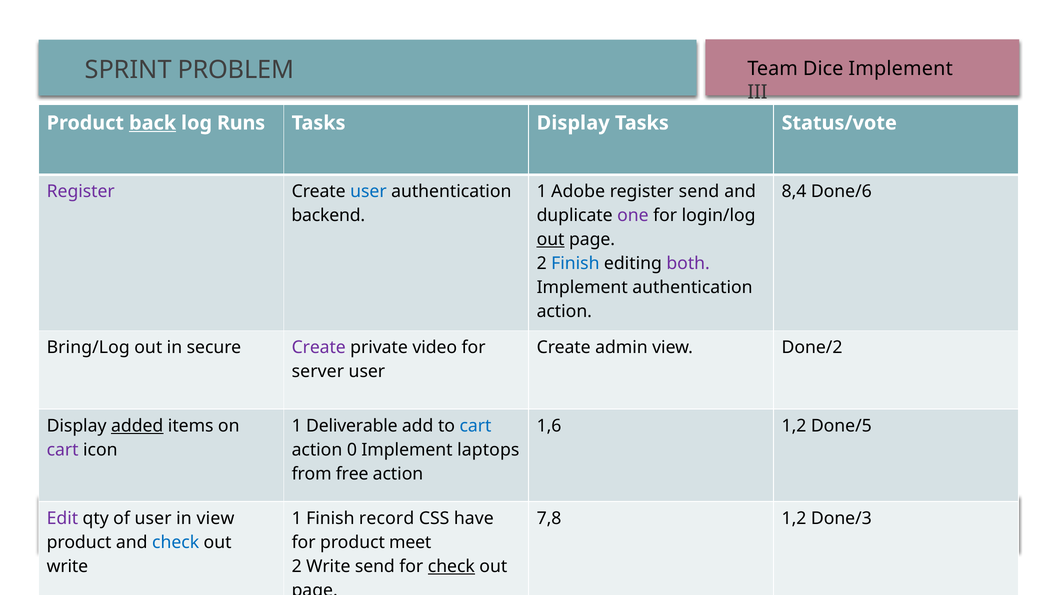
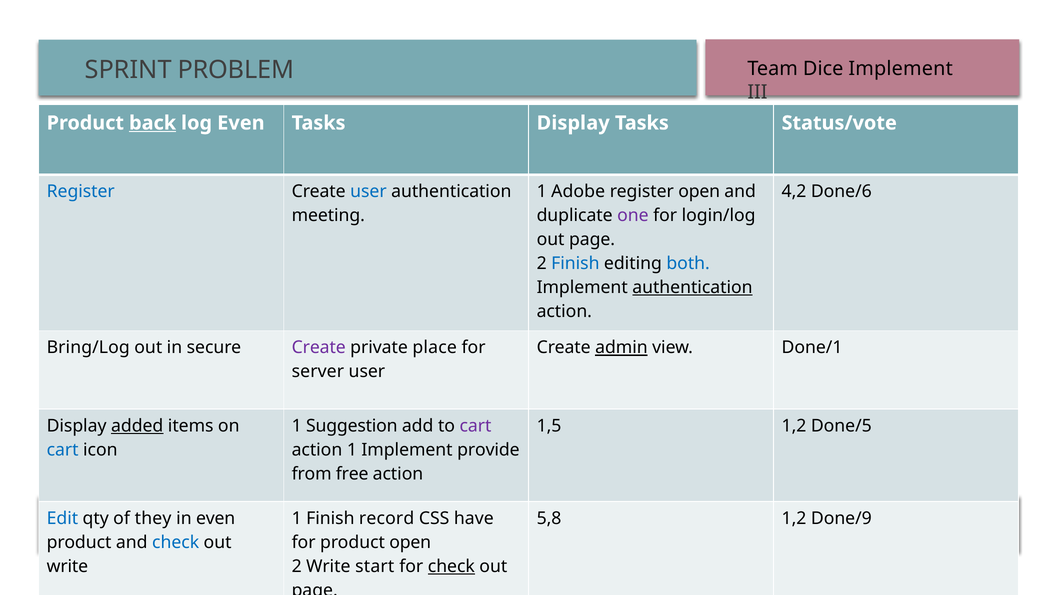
log Runs: Runs -> Even
Register at (81, 192) colour: purple -> blue
register send: send -> open
8,4: 8,4 -> 4,2
backend: backend -> meeting
out at (551, 240) underline: present -> none
both colour: purple -> blue
authentication at (692, 287) underline: none -> present
video: video -> place
admin underline: none -> present
Done/2: Done/2 -> Done/1
Deliverable: Deliverable -> Suggestion
cart at (475, 426) colour: blue -> purple
1,6: 1,6 -> 1,5
cart at (63, 450) colour: purple -> blue
action 0: 0 -> 1
laptops: laptops -> provide
Edit colour: purple -> blue
of user: user -> they
in view: view -> even
7,8: 7,8 -> 5,8
Done/3: Done/3 -> Done/9
product meet: meet -> open
Write send: send -> start
